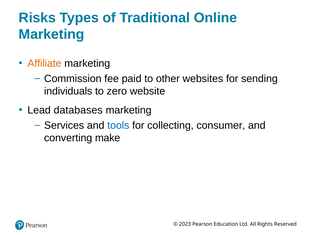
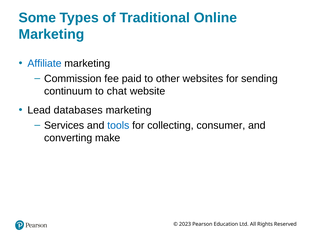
Risks: Risks -> Some
Affiliate colour: orange -> blue
individuals: individuals -> continuum
zero: zero -> chat
